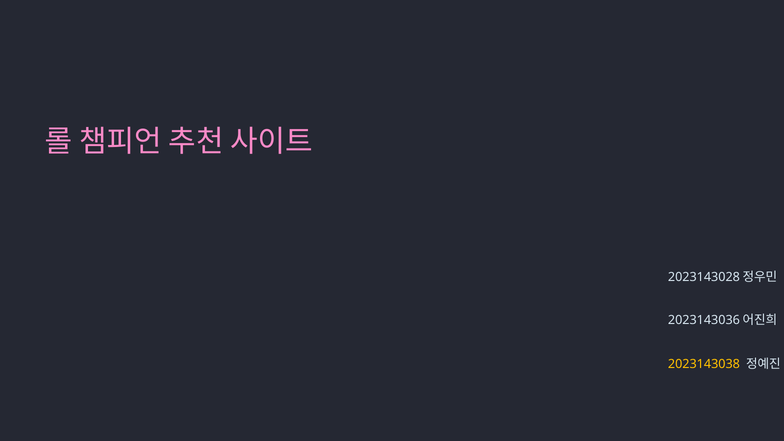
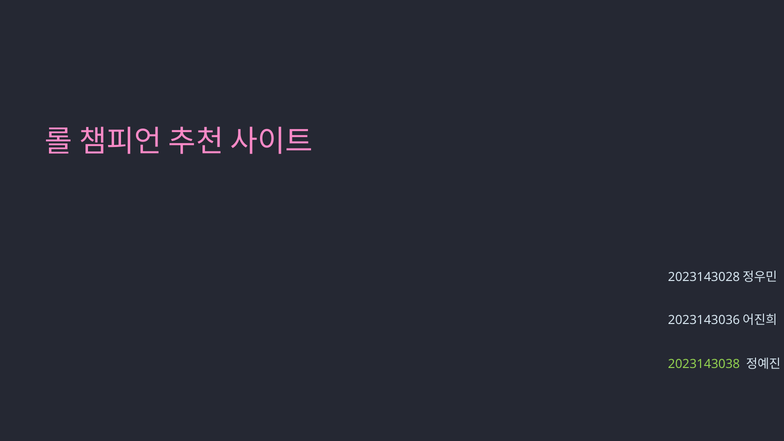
2023143038 colour: yellow -> light green
